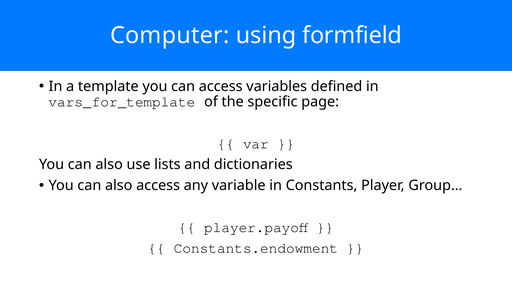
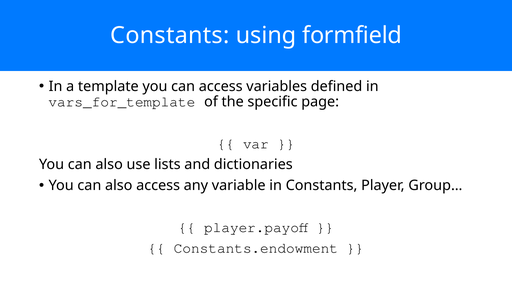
Computer at (170, 35): Computer -> Constants
